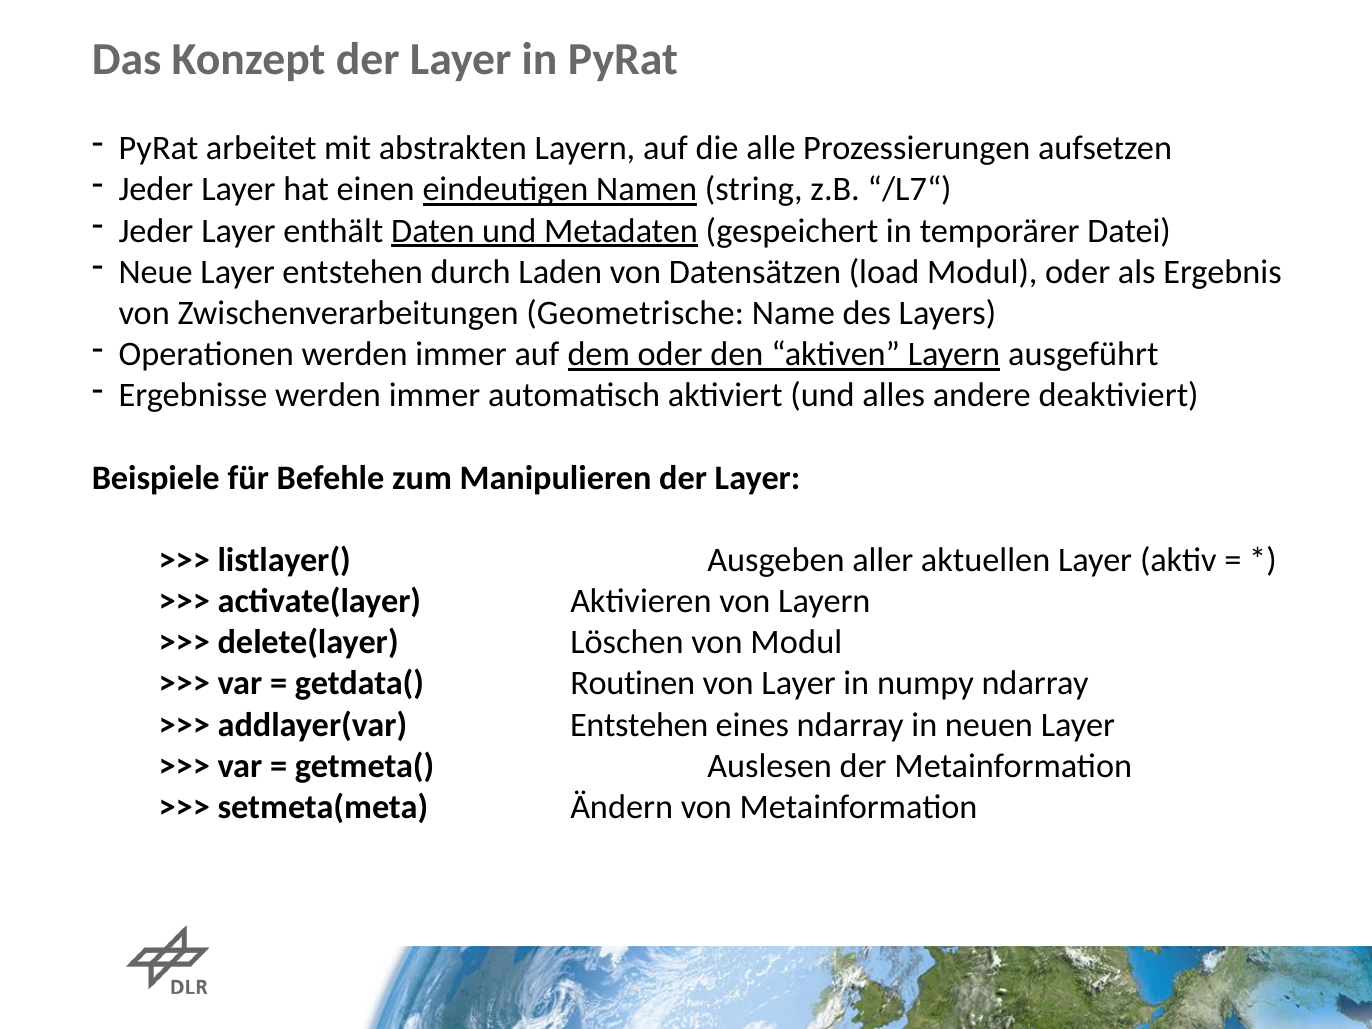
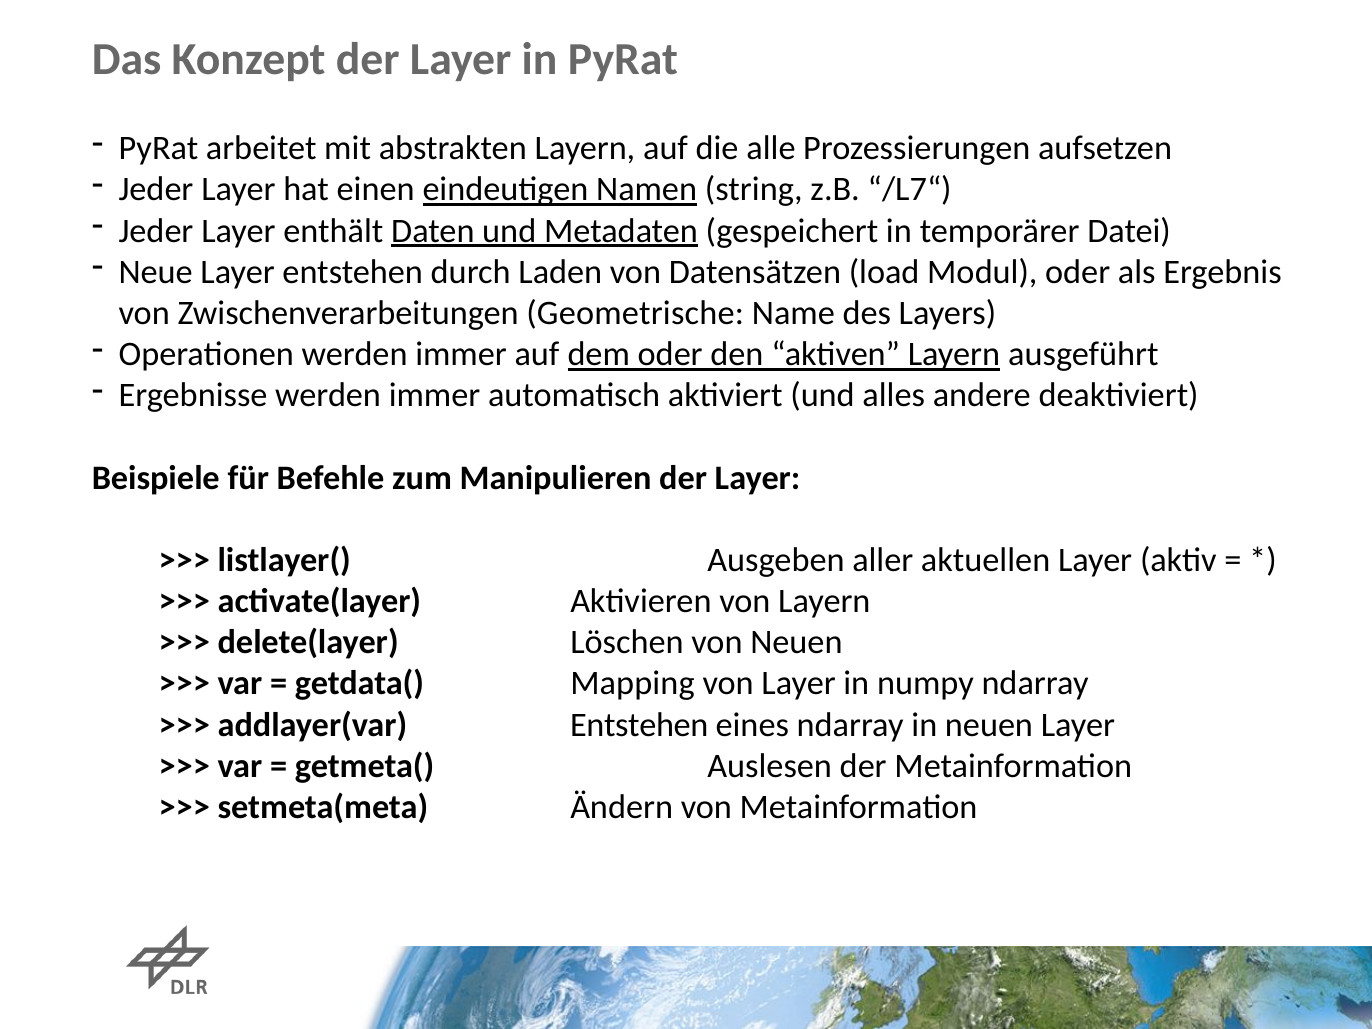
von Modul: Modul -> Neuen
Routinen: Routinen -> Mapping
